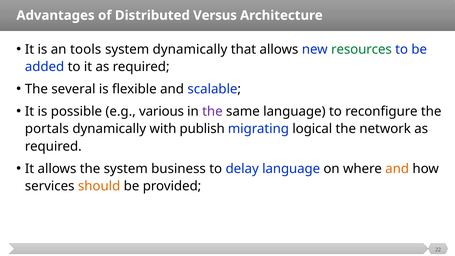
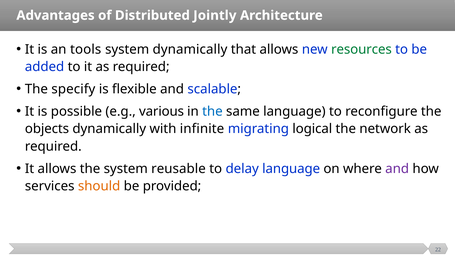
Versus: Versus -> Jointly
several: several -> specify
the at (212, 111) colour: purple -> blue
portals: portals -> objects
publish: publish -> infinite
business: business -> reusable
and at (397, 169) colour: orange -> purple
